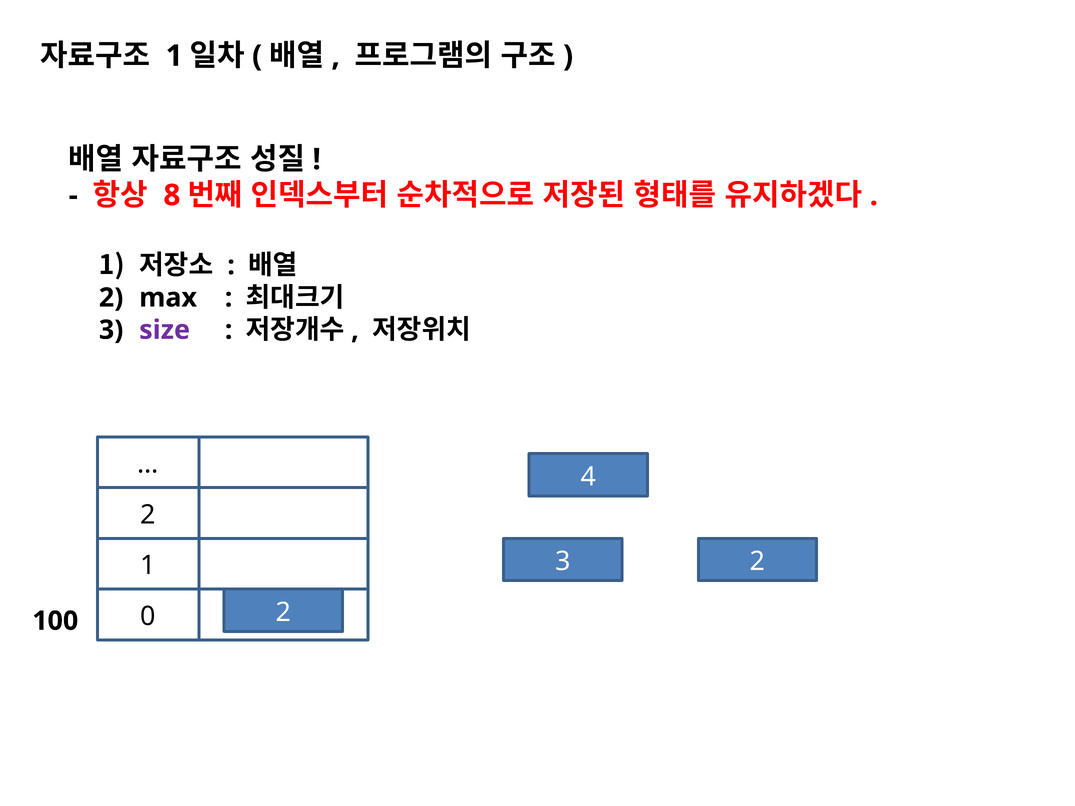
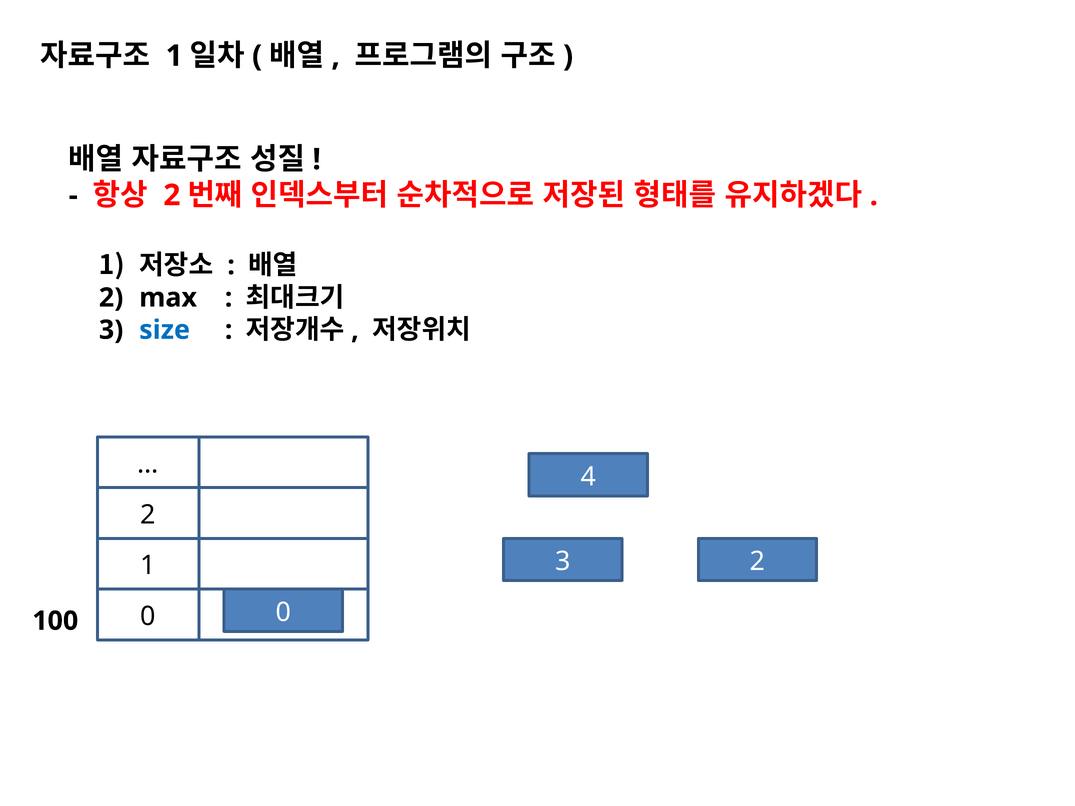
8 at (172, 195): 8 -> 2
size colour: purple -> blue
100 2: 2 -> 0
